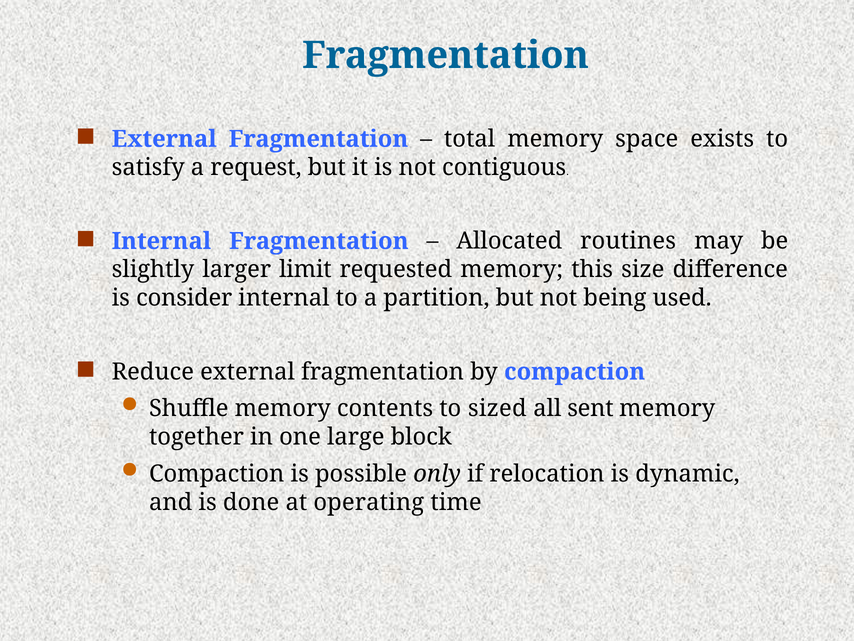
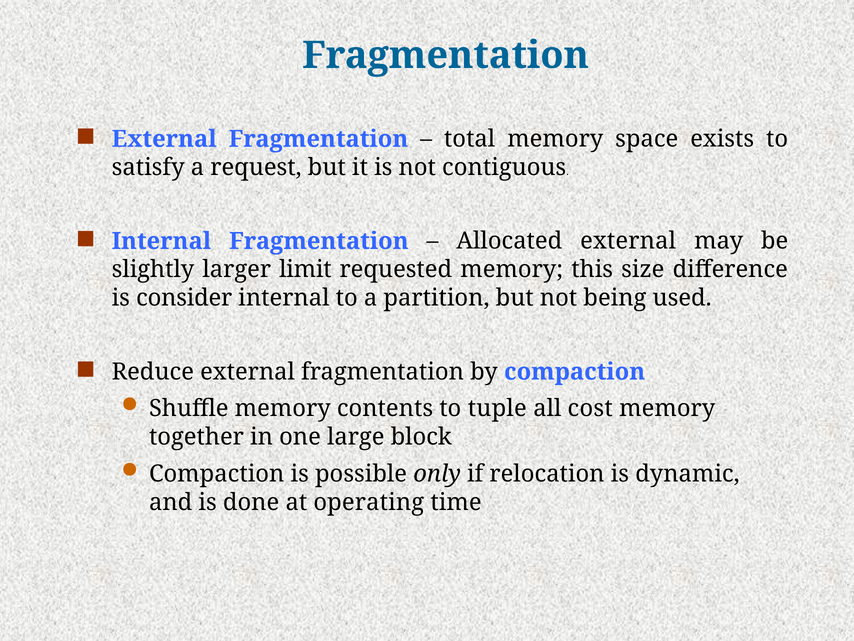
Allocated routines: routines -> external
sized: sized -> tuple
sent: sent -> cost
